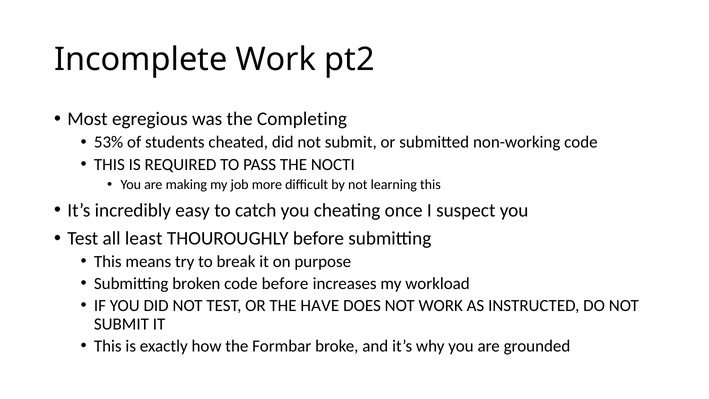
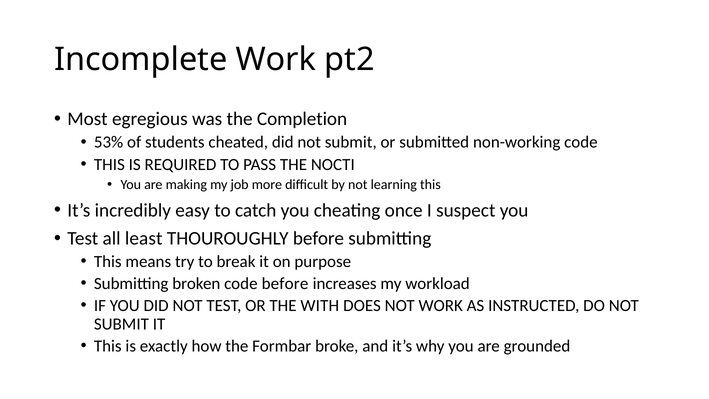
Completing: Completing -> Completion
HAVE: HAVE -> WITH
